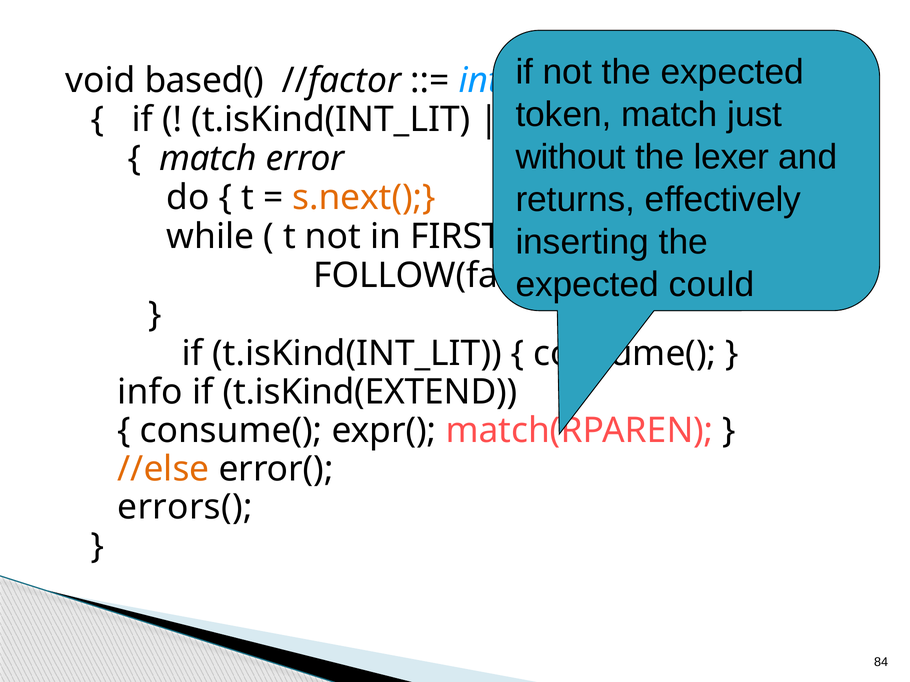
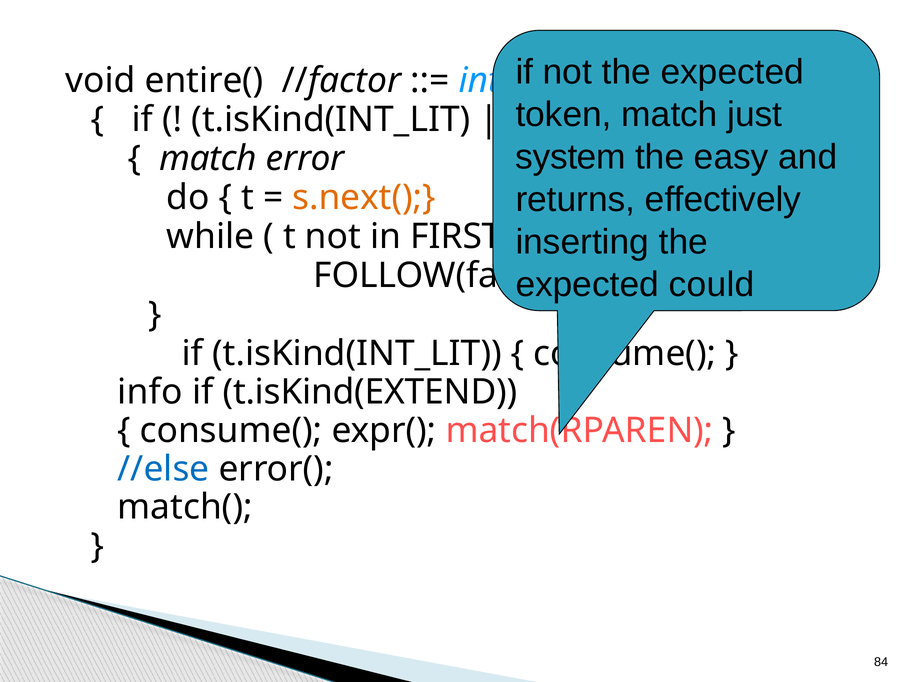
based(: based( -> entire(
without: without -> system
lexer: lexer -> easy
//else colour: orange -> blue
errors(: errors( -> match(
